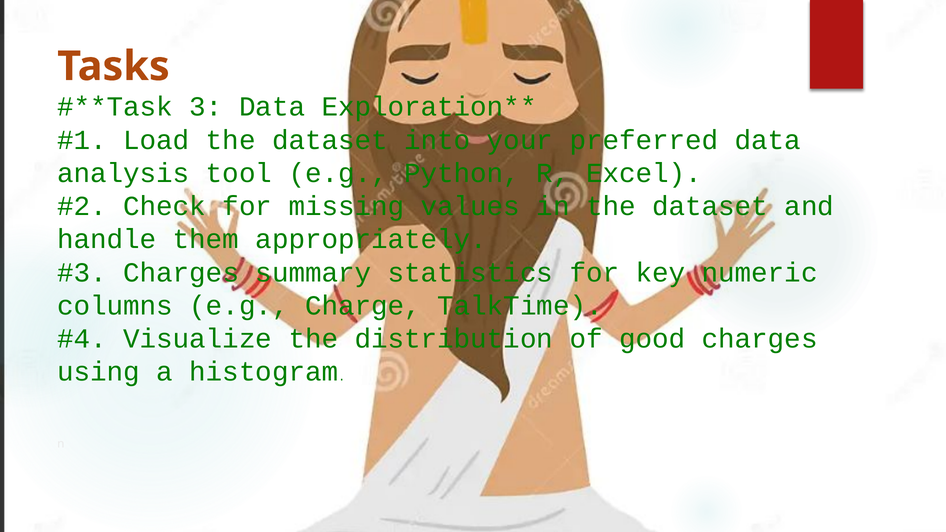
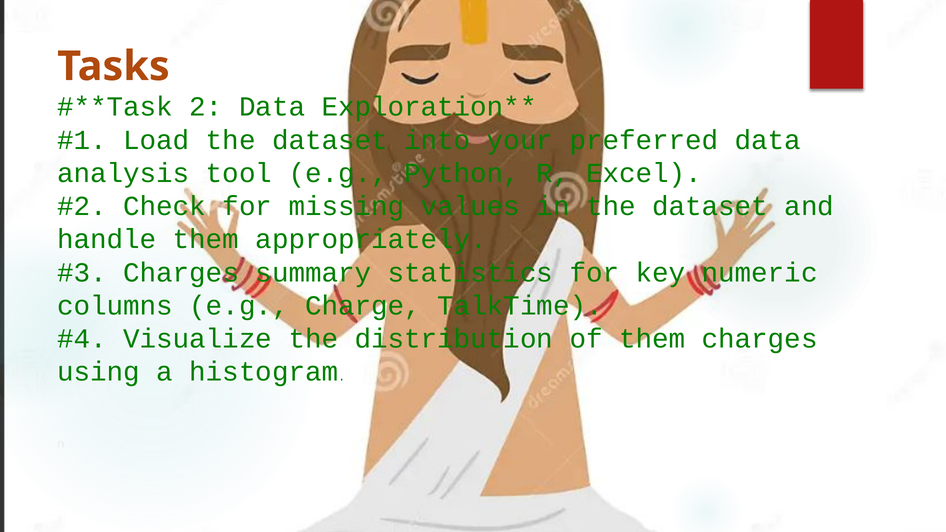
3: 3 -> 2
of good: good -> them
